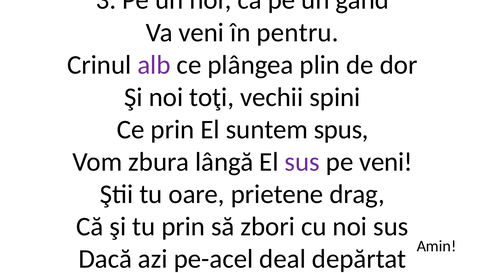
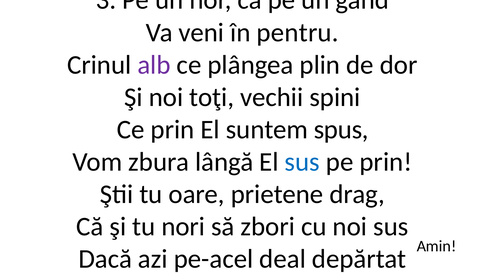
sus at (302, 162) colour: purple -> blue
pe veni: veni -> prin
tu prin: prin -> nori
